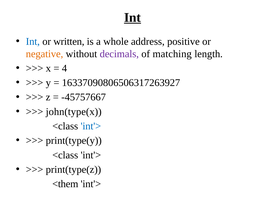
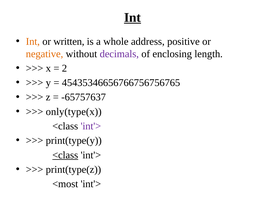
Int at (33, 41) colour: blue -> orange
matching: matching -> enclosing
4: 4 -> 2
16337090806506317263927: 16337090806506317263927 -> 45435346656766756756765
-45757667: -45757667 -> -65757637
john(type(x: john(type(x -> only(type(x
int'> at (91, 126) colour: blue -> purple
<class at (65, 155) underline: none -> present
<them: <them -> <most
